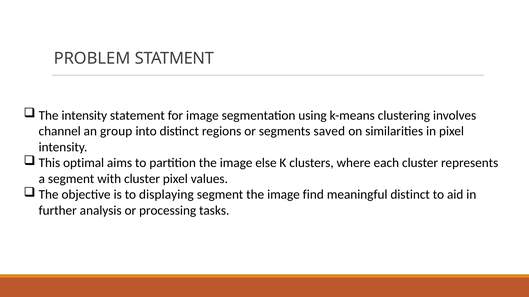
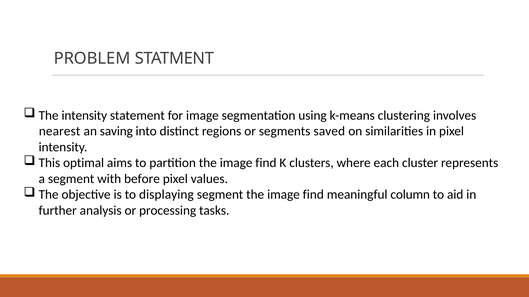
channel: channel -> nearest
group: group -> saving
partition the image else: else -> find
with cluster: cluster -> before
meaningful distinct: distinct -> column
